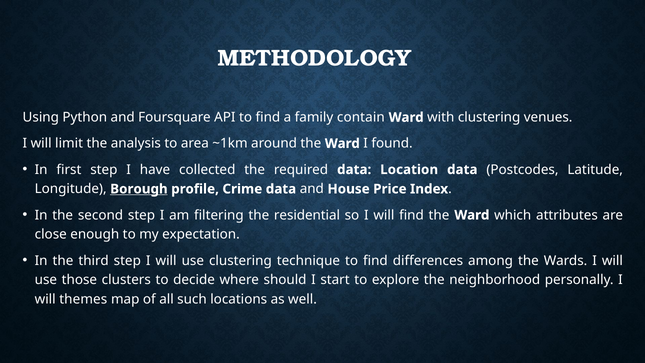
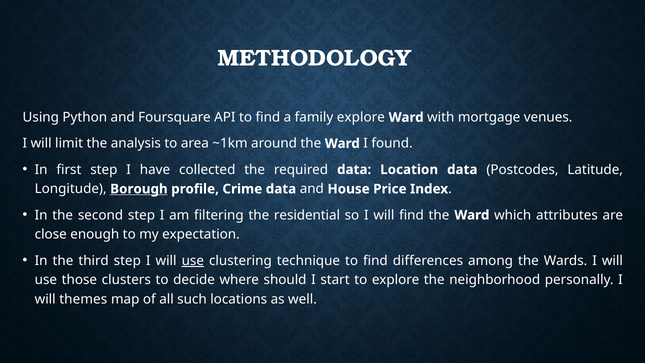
family contain: contain -> explore
with clustering: clustering -> mortgage
use at (193, 260) underline: none -> present
